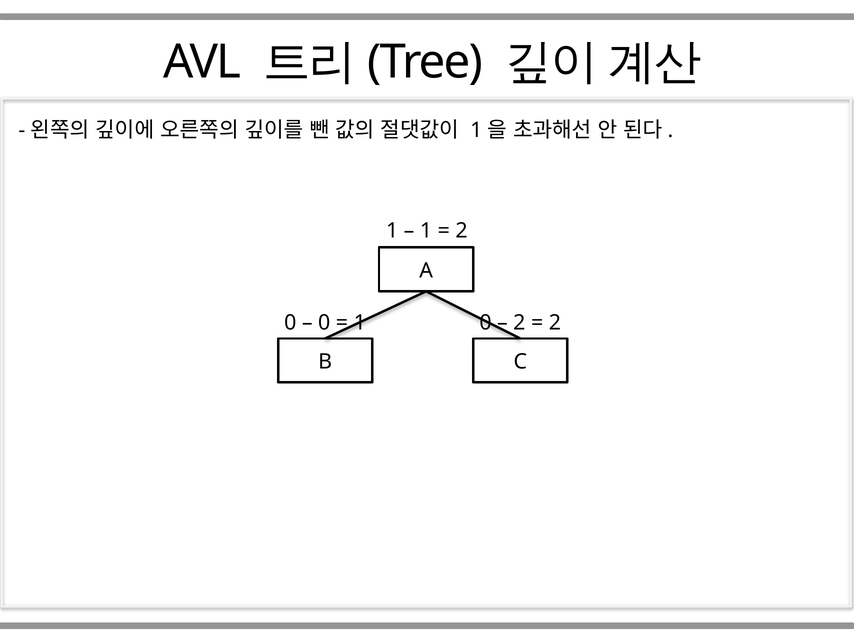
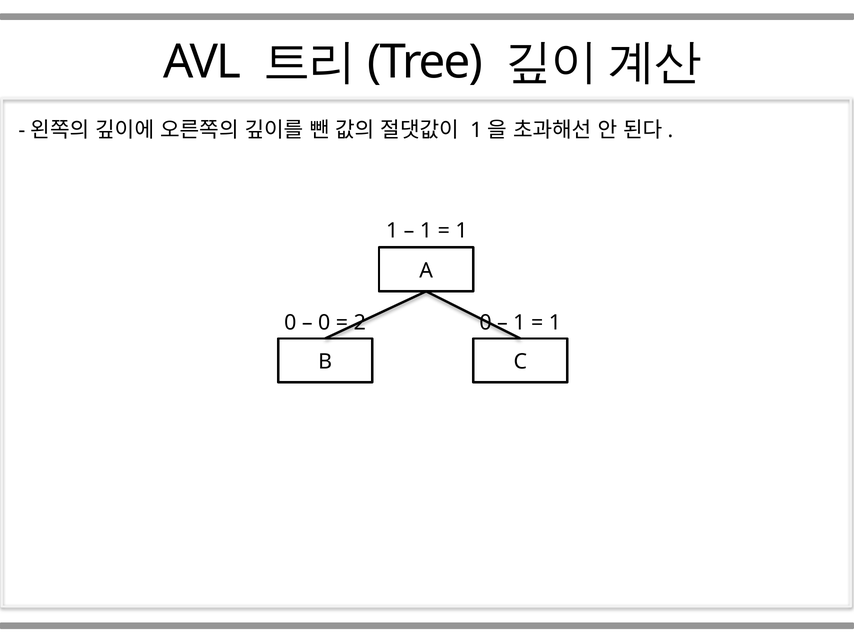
2 at (462, 231): 2 -> 1
1 at (360, 323): 1 -> 2
2 at (519, 323): 2 -> 1
2 at (555, 323): 2 -> 1
